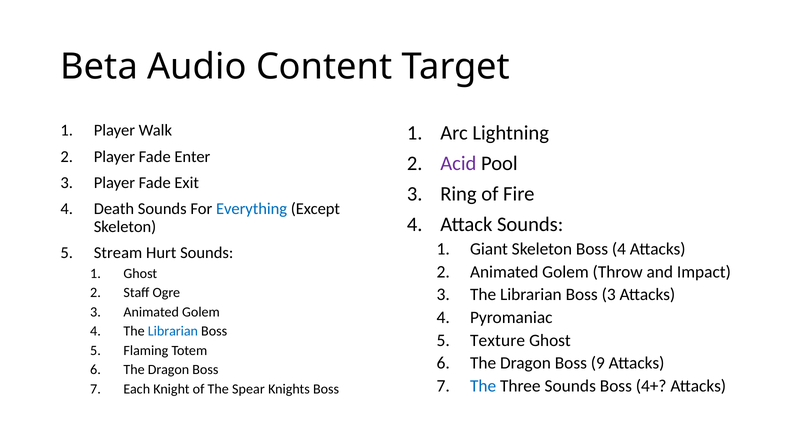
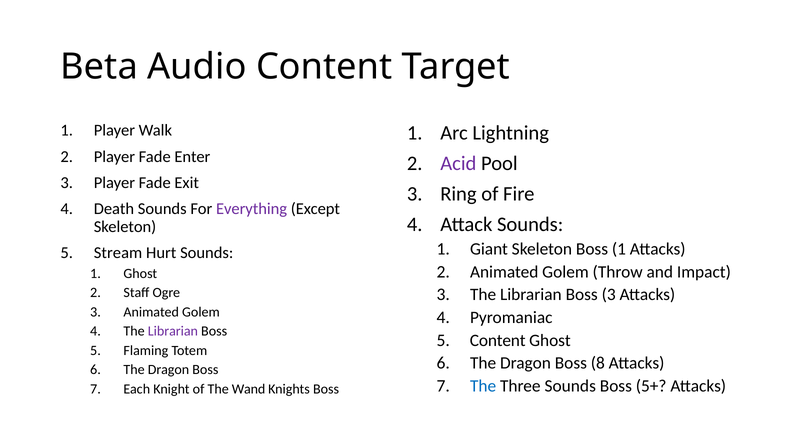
Everything colour: blue -> purple
Skeleton Boss 4: 4 -> 1
Librarian at (173, 331) colour: blue -> purple
Texture at (498, 340): Texture -> Content
9: 9 -> 8
4+: 4+ -> 5+
Spear: Spear -> Wand
